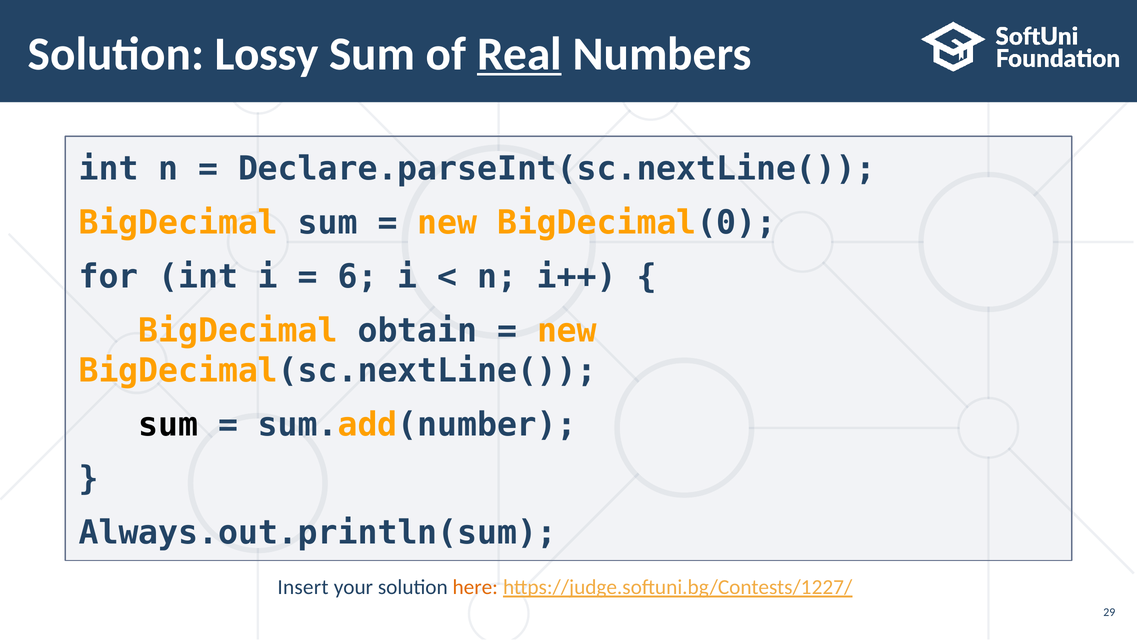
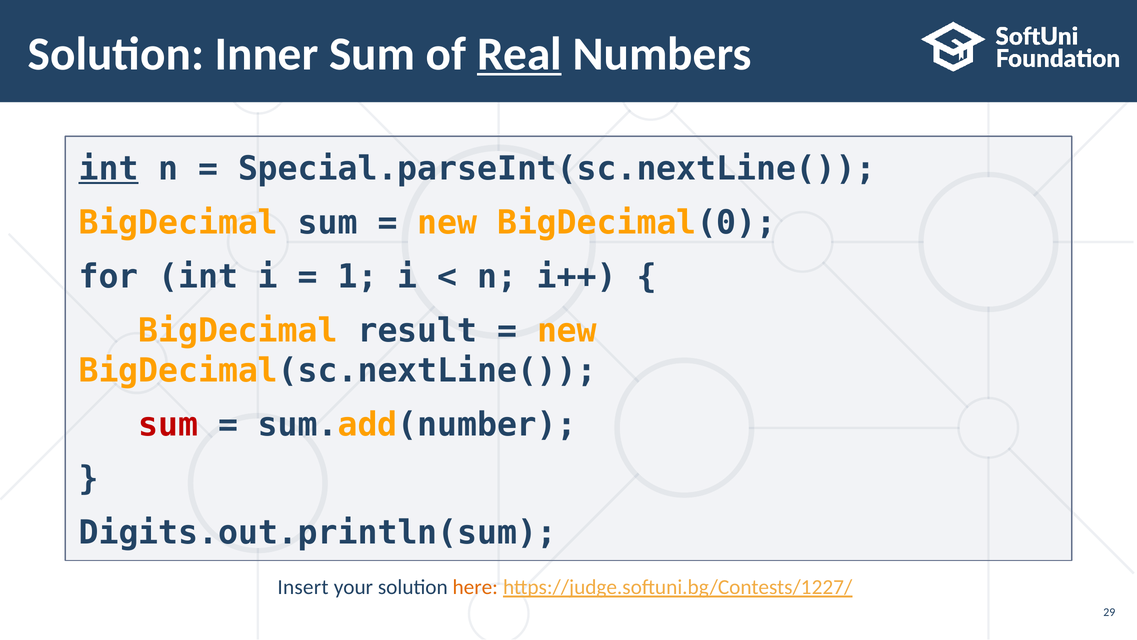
Lossy: Lossy -> Inner
int at (109, 169) underline: none -> present
Declare.parseInt(sc.nextLine(: Declare.parseInt(sc.nextLine( -> Special.parseInt(sc.nextLine(
6: 6 -> 1
obtain: obtain -> result
sum at (168, 425) colour: black -> red
Always.out.println(sum: Always.out.println(sum -> Digits.out.println(sum
